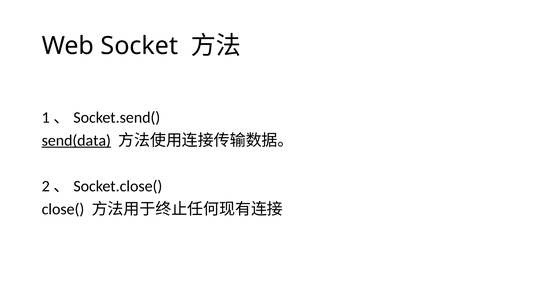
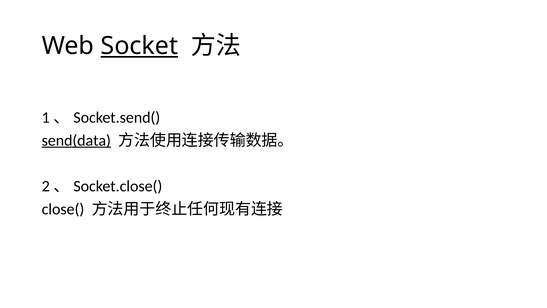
Socket underline: none -> present
